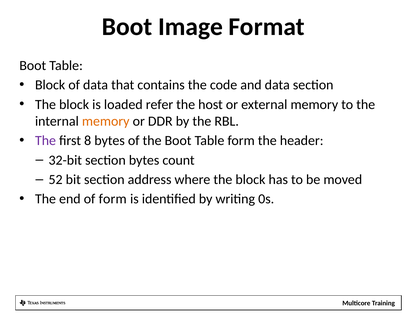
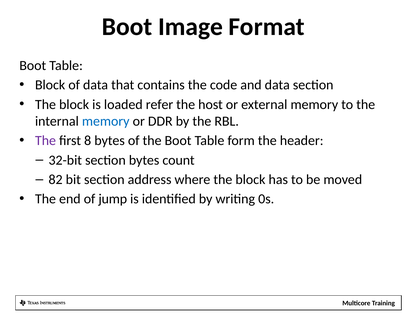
memory at (106, 121) colour: orange -> blue
52: 52 -> 82
of form: form -> jump
